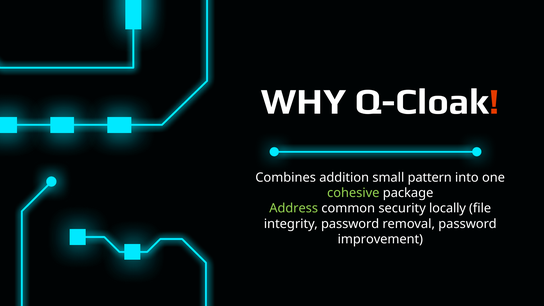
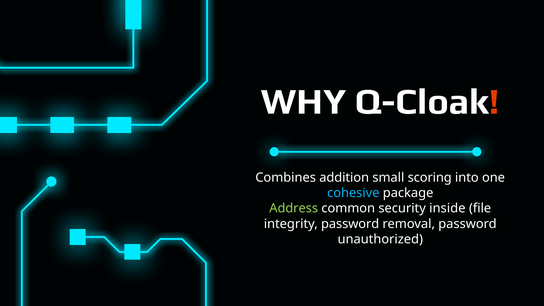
pattern: pattern -> scoring
cohesive colour: light green -> light blue
locally: locally -> inside
improvement: improvement -> unauthorized
